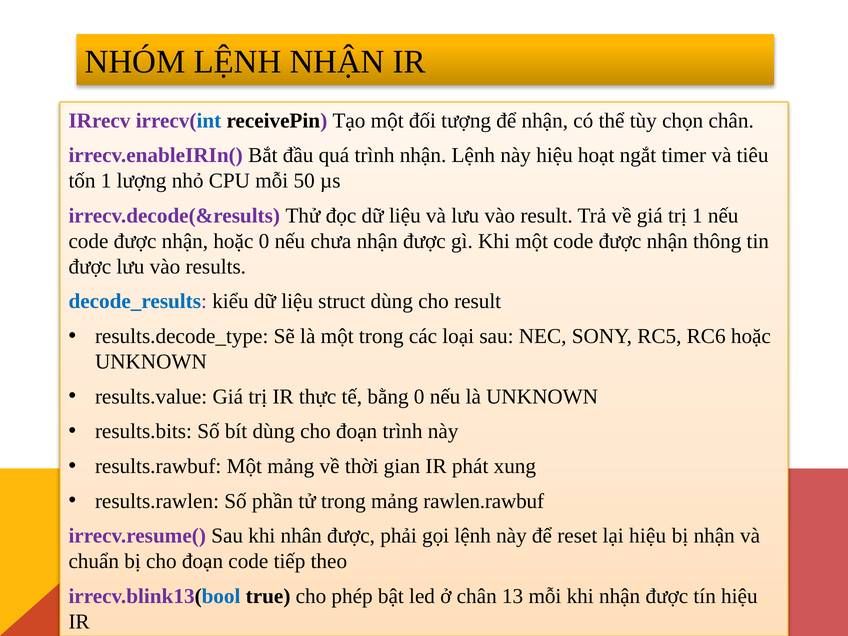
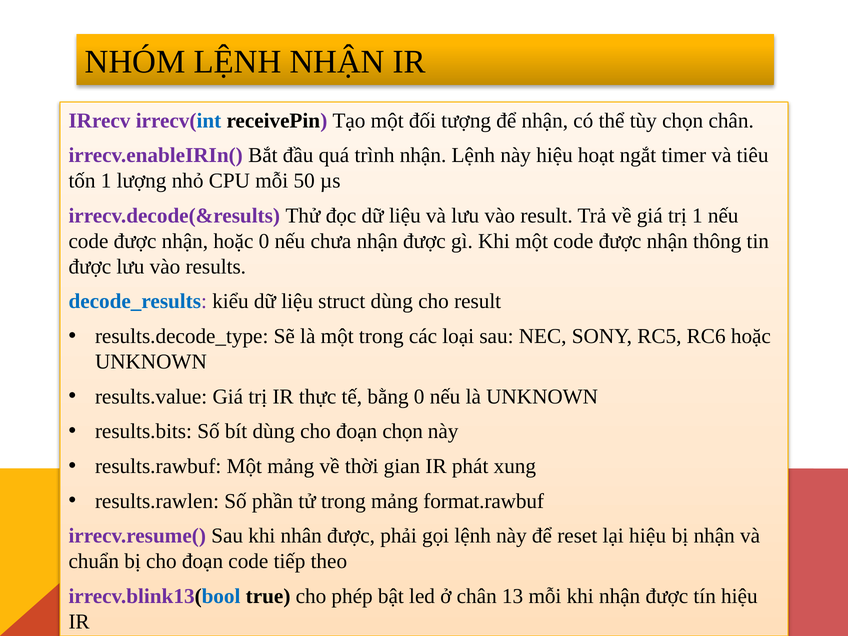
đoạn trình: trình -> chọn
rawlen.rawbuf: rawlen.rawbuf -> format.rawbuf
